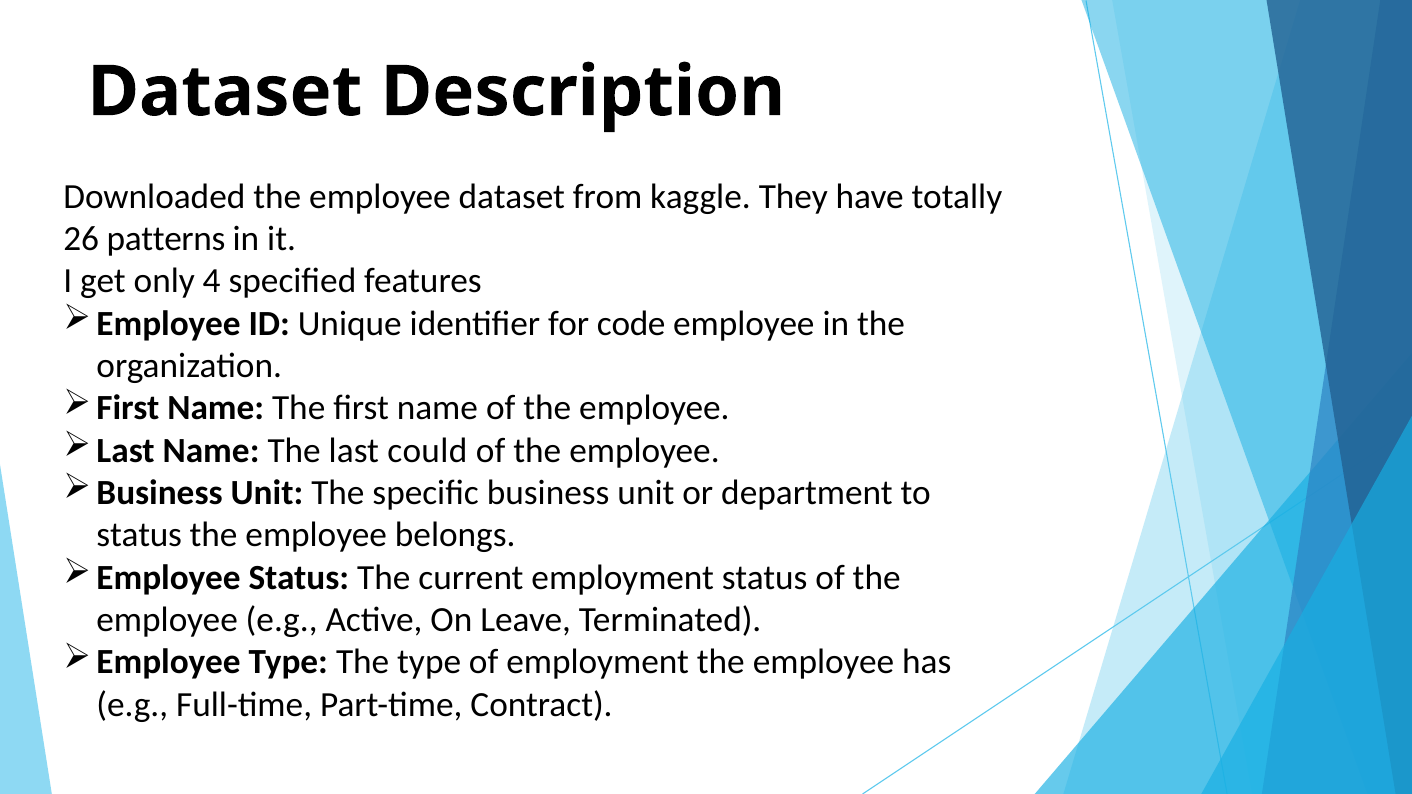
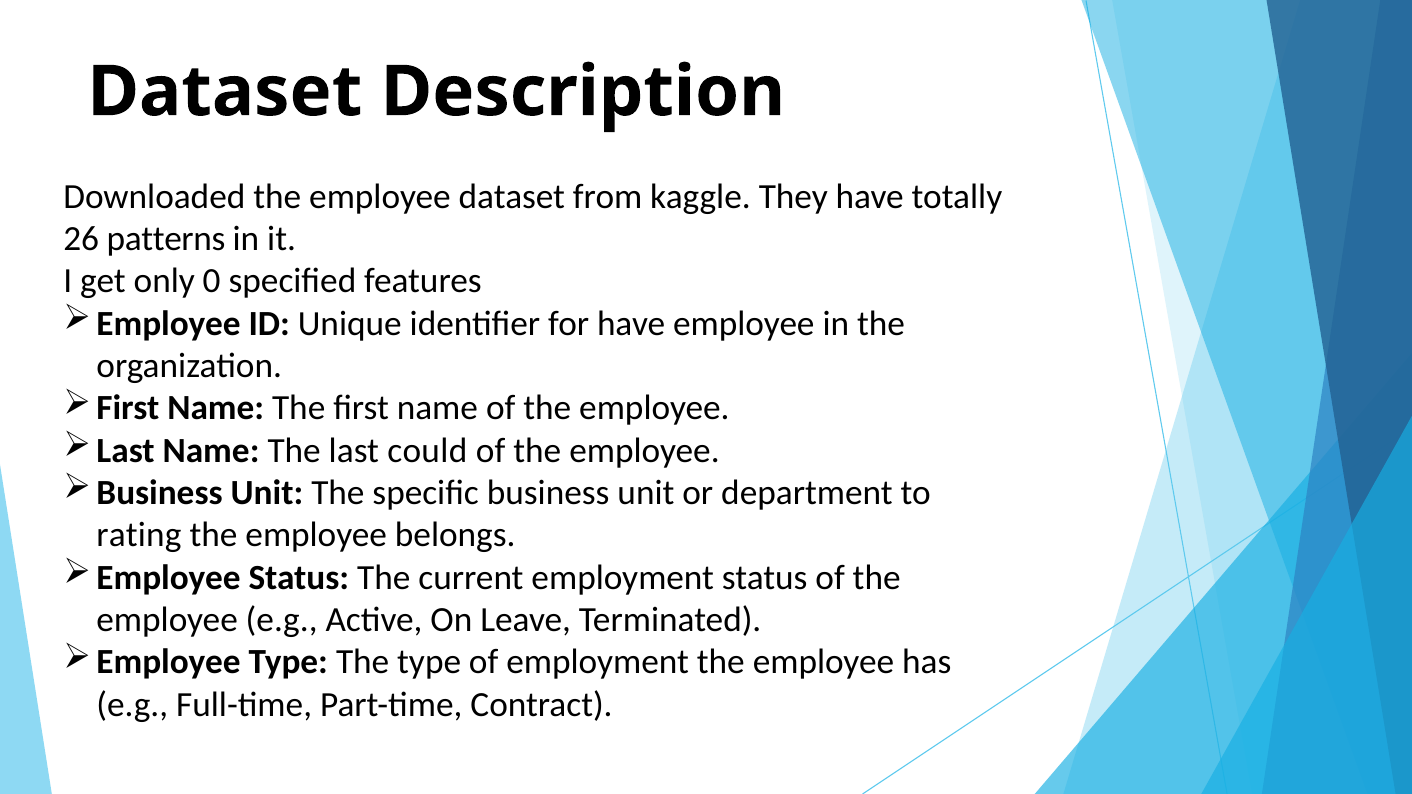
4: 4 -> 0
for code: code -> have
status at (139, 535): status -> rating
